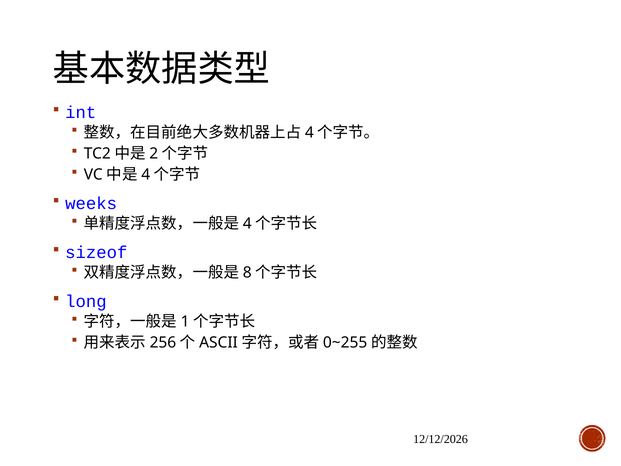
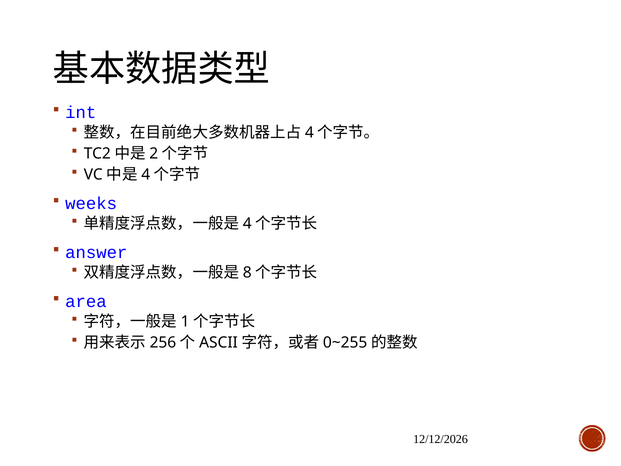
sizeof: sizeof -> answer
long: long -> area
